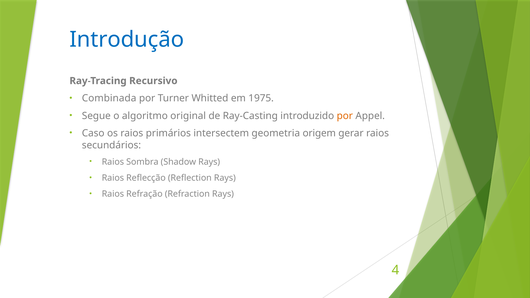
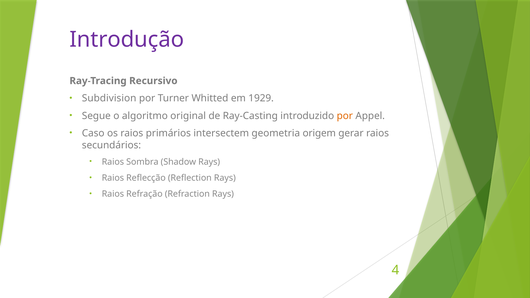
Introdução colour: blue -> purple
Combinada: Combinada -> Subdivision
1975: 1975 -> 1929
